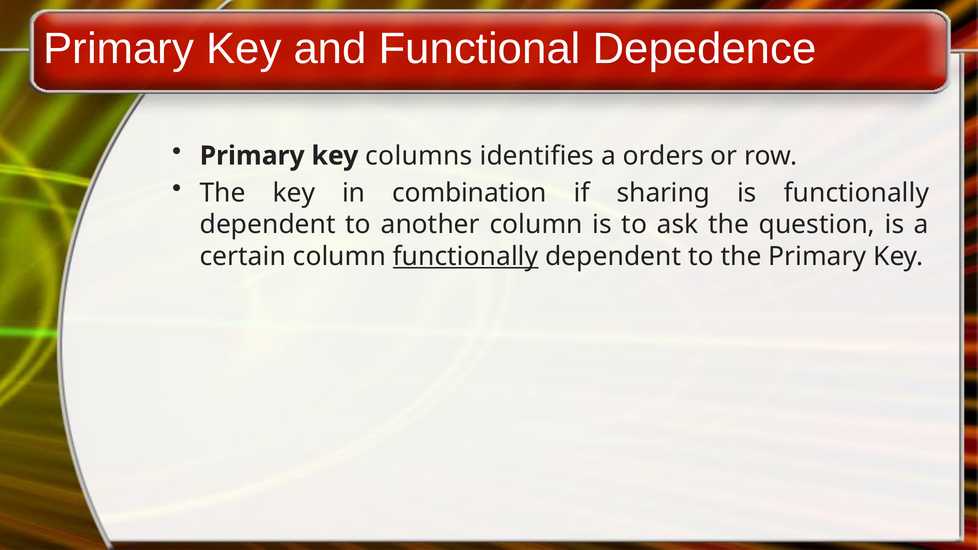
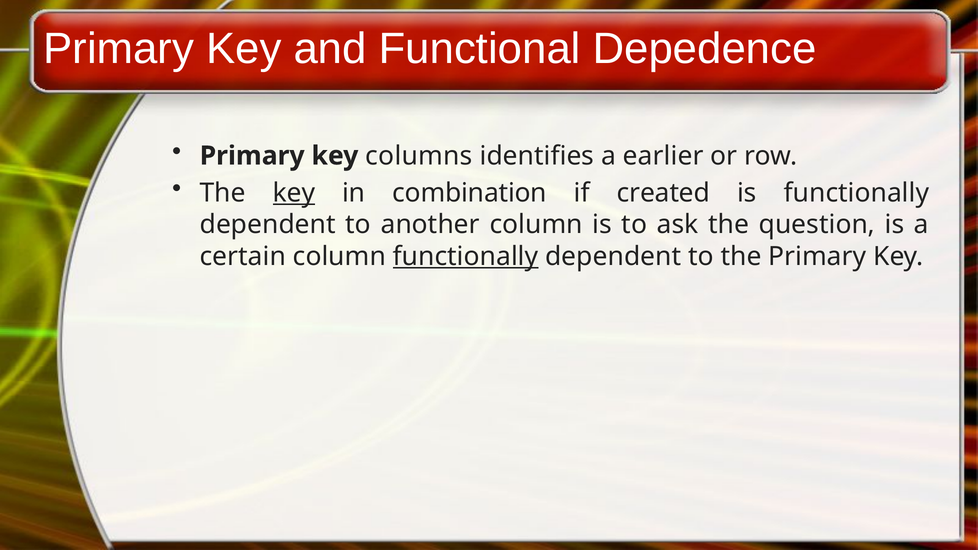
orders: orders -> earlier
key at (294, 193) underline: none -> present
sharing: sharing -> created
